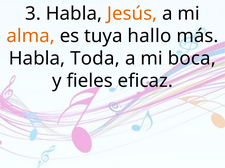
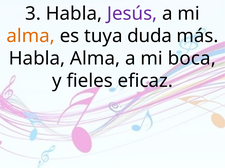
Jesús colour: orange -> purple
hallo: hallo -> duda
Habla Toda: Toda -> Alma
